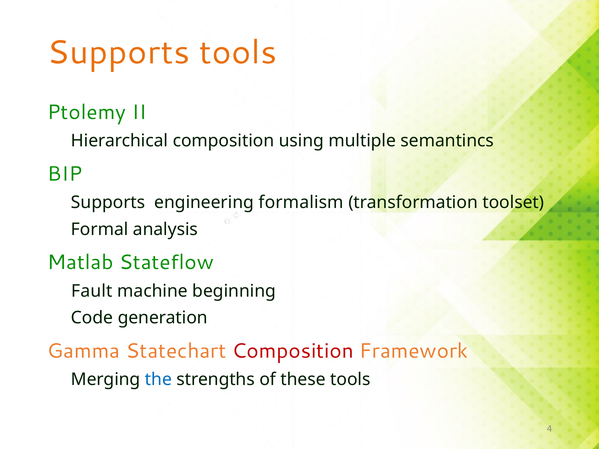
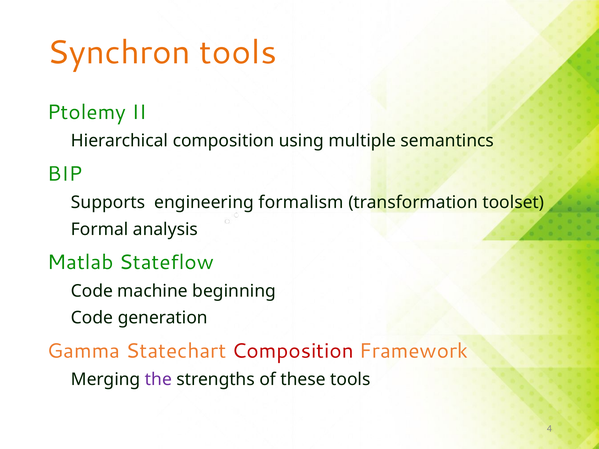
Supports at (119, 52): Supports -> Synchron
Fault at (92, 291): Fault -> Code
the colour: blue -> purple
